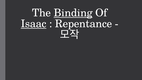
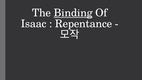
Isaac underline: present -> none
